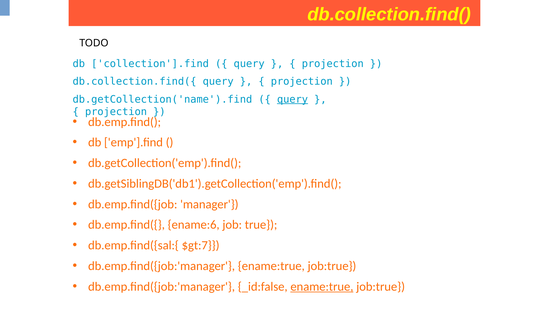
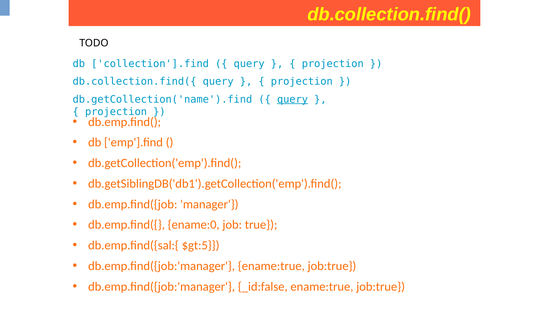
ename:6: ename:6 -> ename:0
$gt:7: $gt:7 -> $gt:5
ename:true at (322, 286) underline: present -> none
